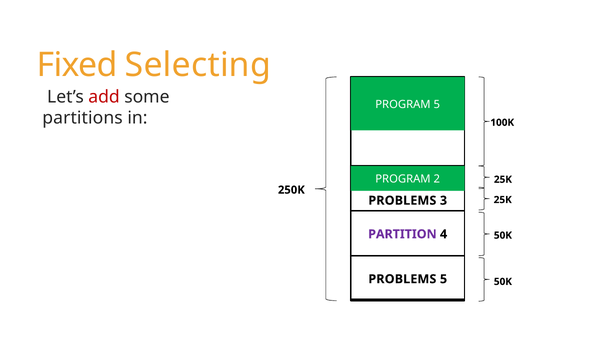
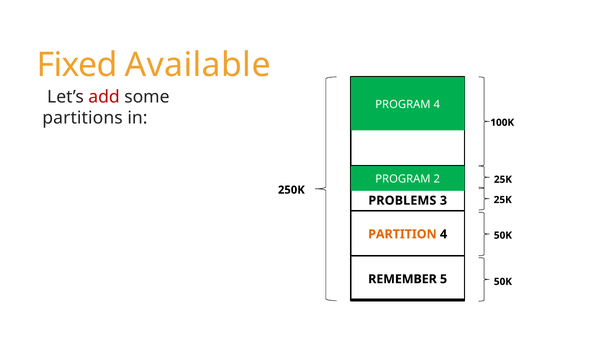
Selecting: Selecting -> Available
PROGRAM 5: 5 -> 4
PARTITION at (402, 234) colour: purple -> orange
PROBLEMS at (402, 279): PROBLEMS -> REMEMBER
